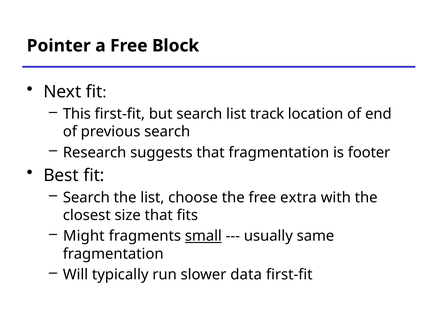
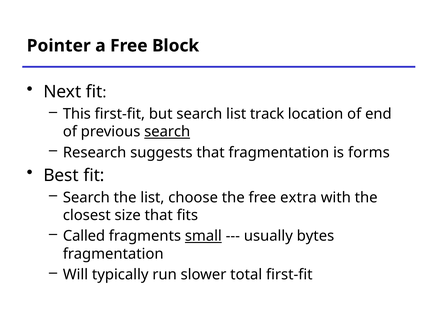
search at (167, 132) underline: none -> present
footer: footer -> forms
Might: Might -> Called
same: same -> bytes
data: data -> total
